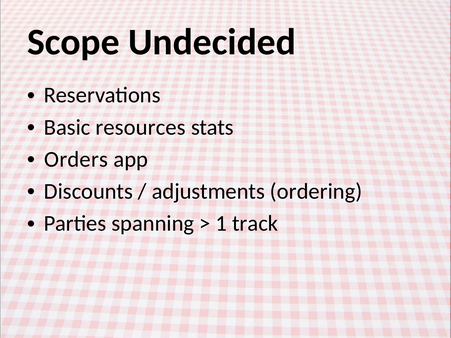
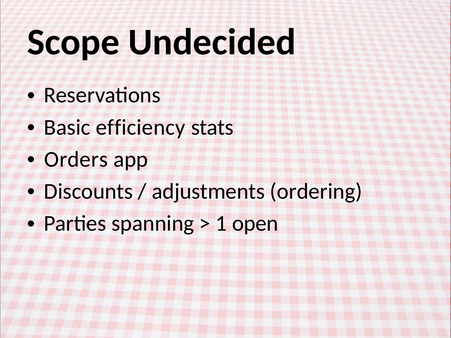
resources: resources -> efficiency
track: track -> open
